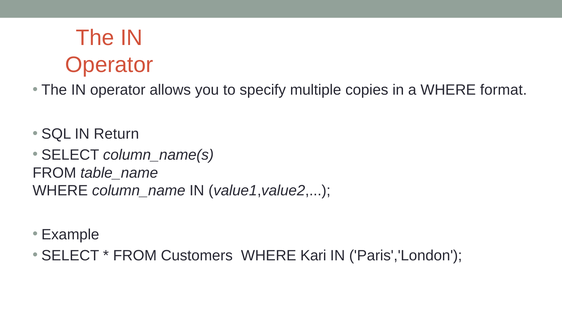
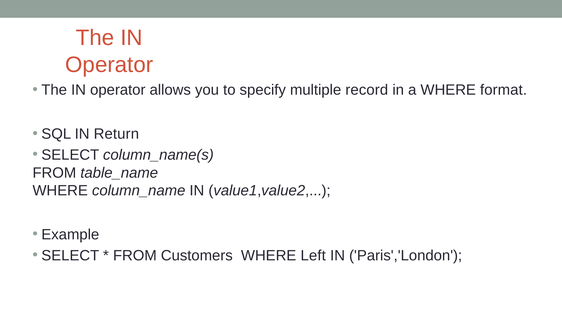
copies: copies -> record
Kari: Kari -> Left
